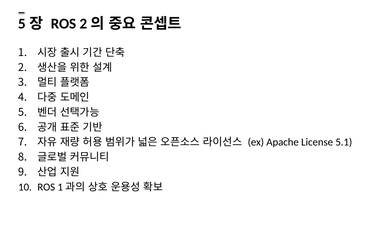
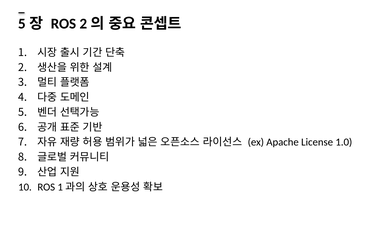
5.1: 5.1 -> 1.0
